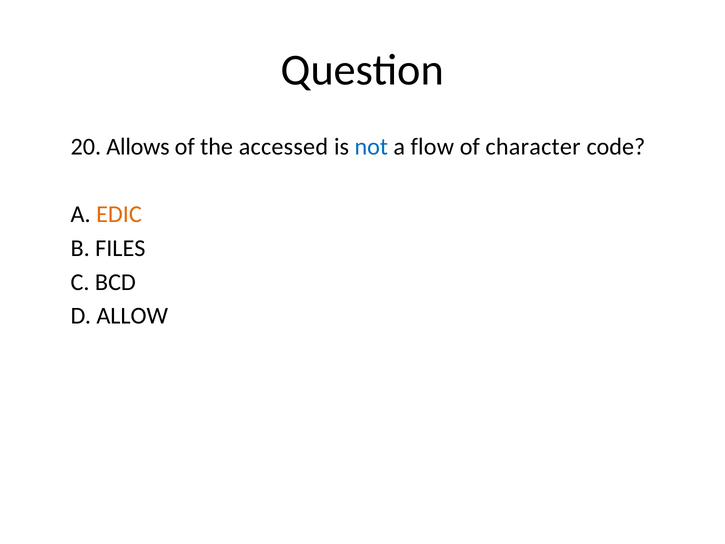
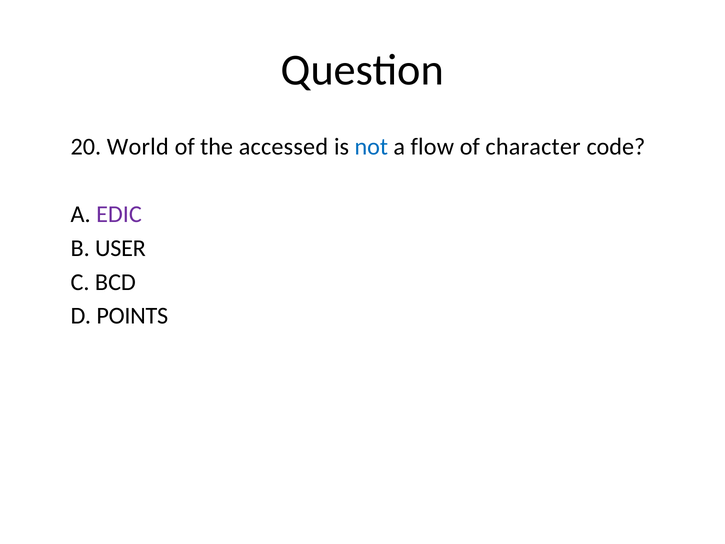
Allows: Allows -> World
EDIC colour: orange -> purple
FILES: FILES -> USER
ALLOW: ALLOW -> POINTS
